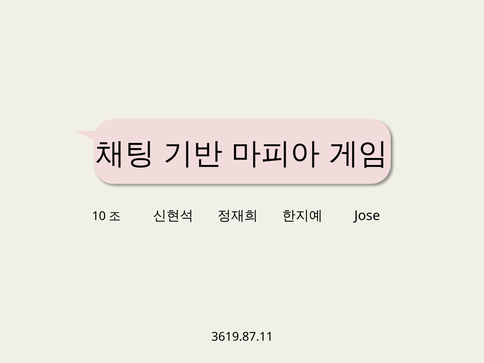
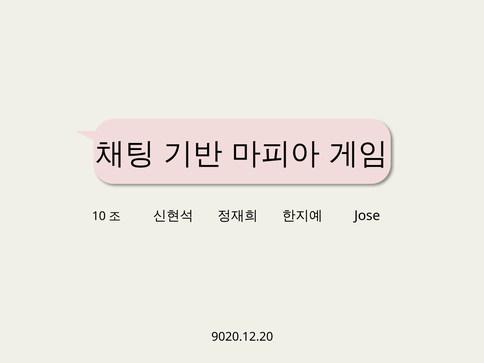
3619.87.11: 3619.87.11 -> 9020.12.20
